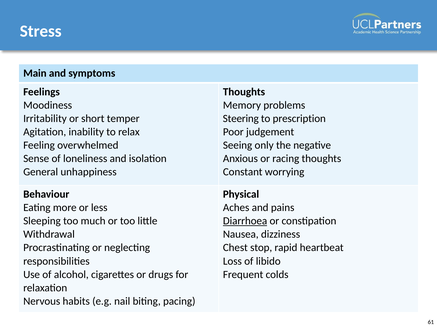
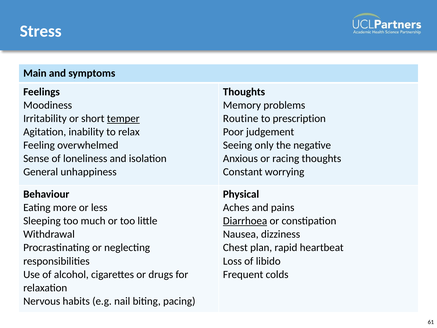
temper underline: none -> present
Steering: Steering -> Routine
stop: stop -> plan
